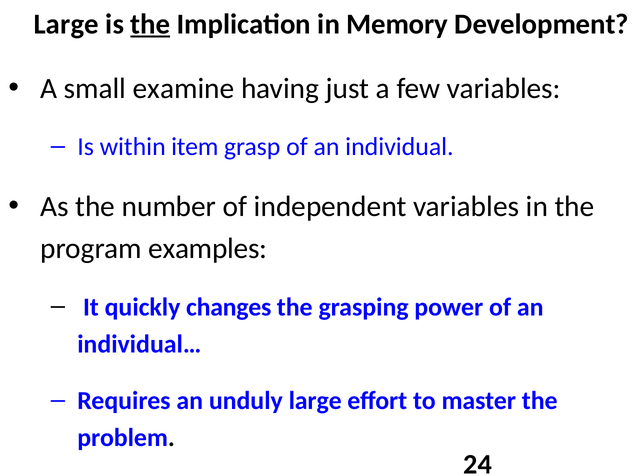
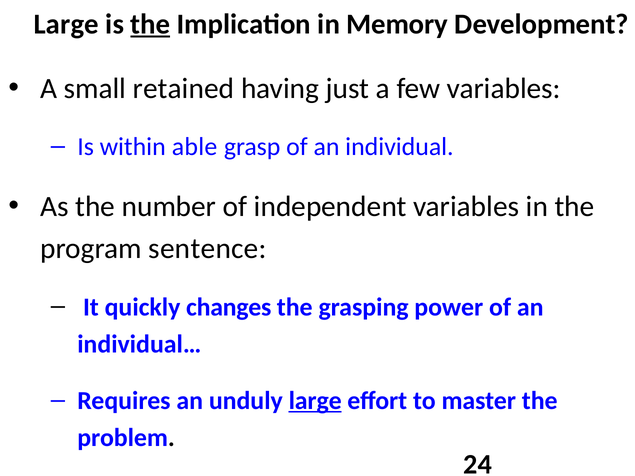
examine: examine -> retained
item: item -> able
examples: examples -> sentence
large at (315, 401) underline: none -> present
